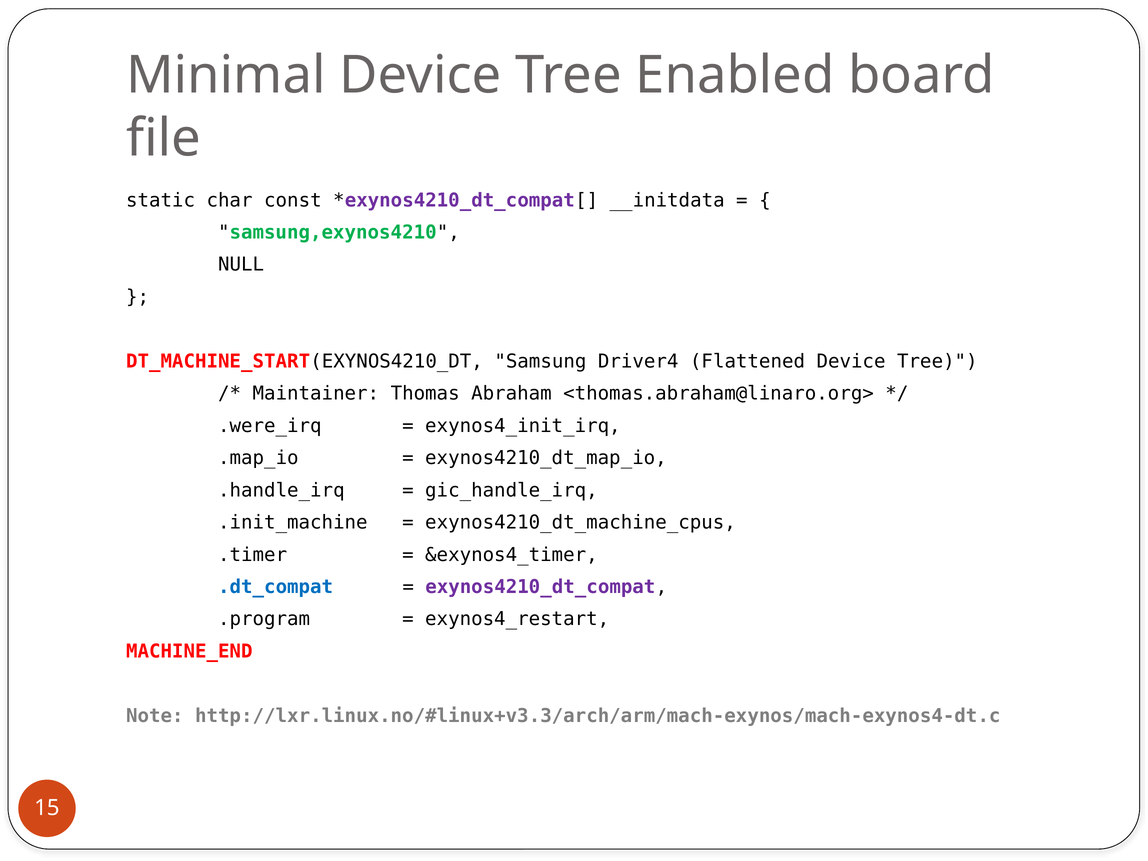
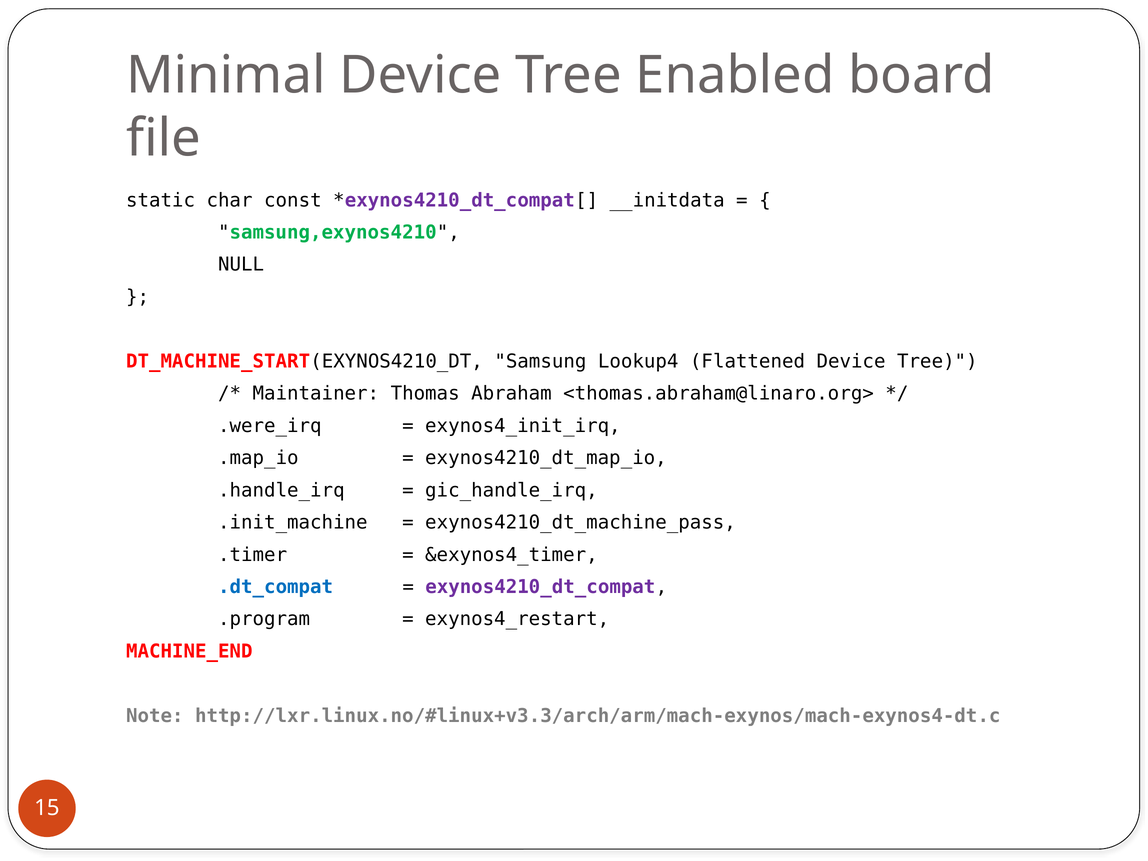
Driver4: Driver4 -> Lookup4
exynos4210_dt_machine_cpus: exynos4210_dt_machine_cpus -> exynos4210_dt_machine_pass
